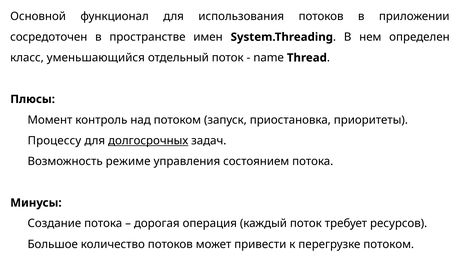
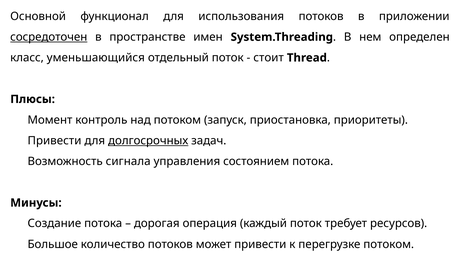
сосредоточен underline: none -> present
name: name -> стоит
Процессу at (54, 140): Процессу -> Привести
режиме: режиме -> сигнала
